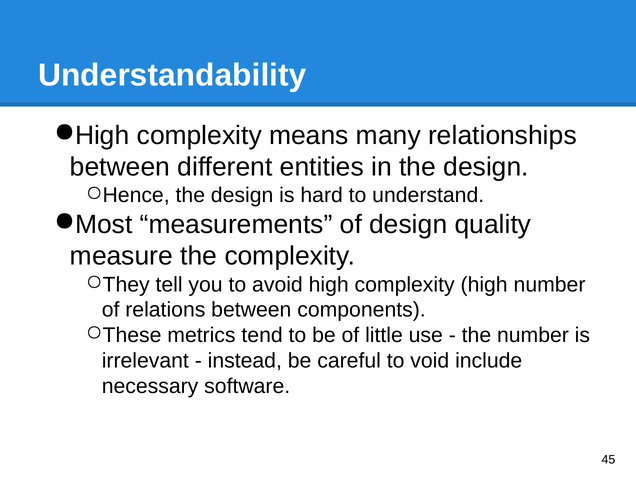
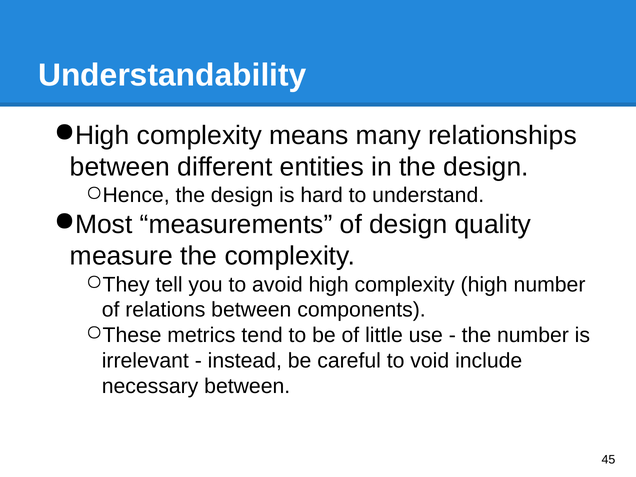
necessary software: software -> between
